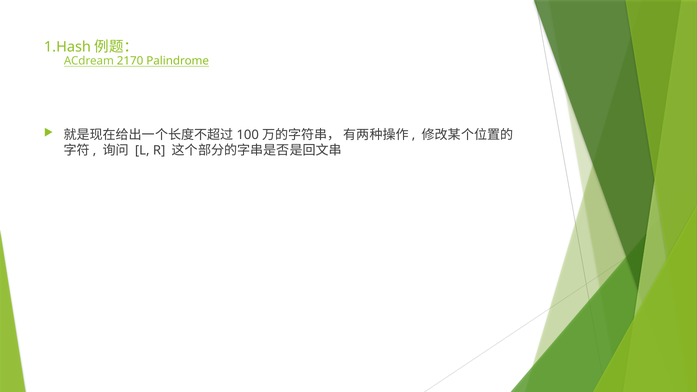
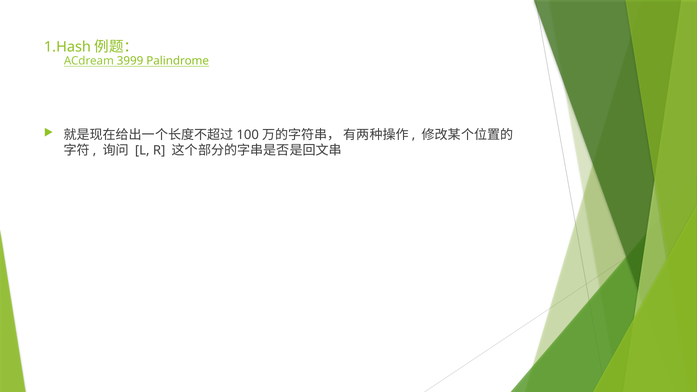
2170: 2170 -> 3999
